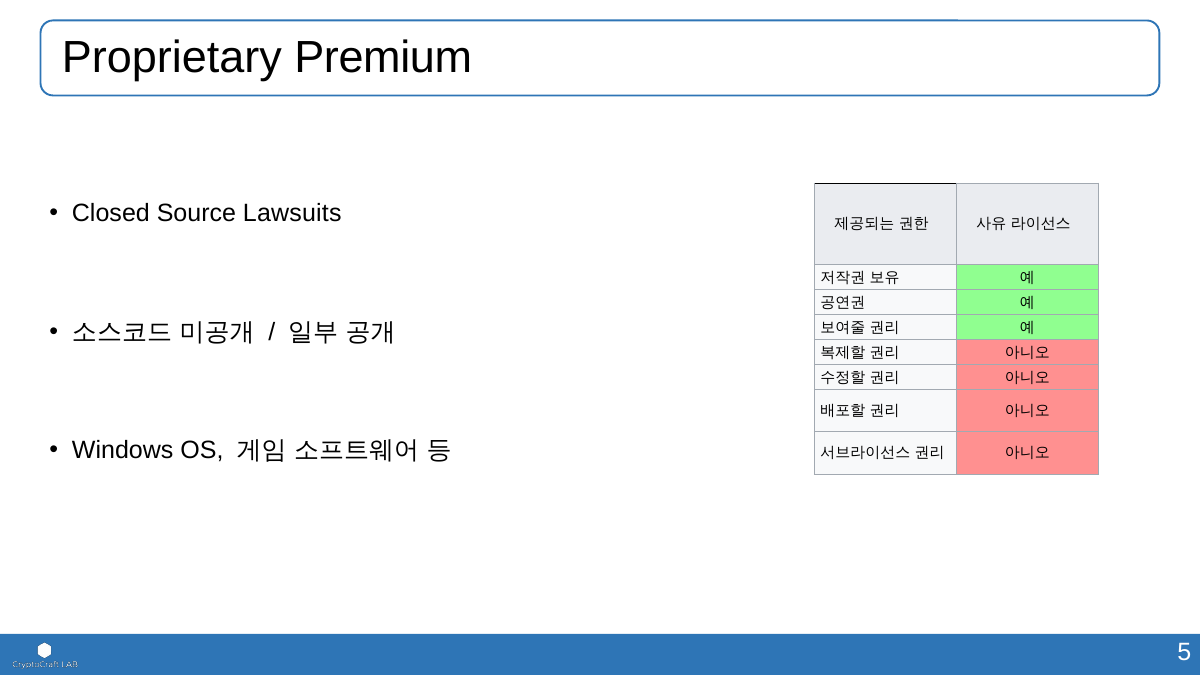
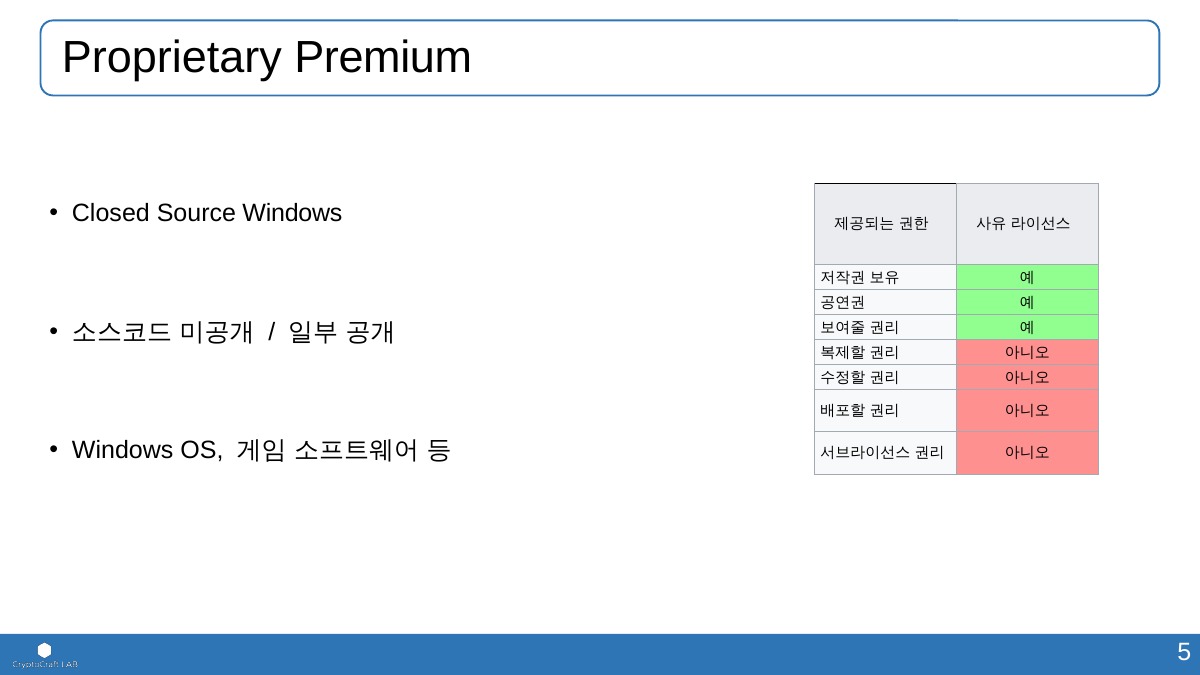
Source Lawsuits: Lawsuits -> Windows
